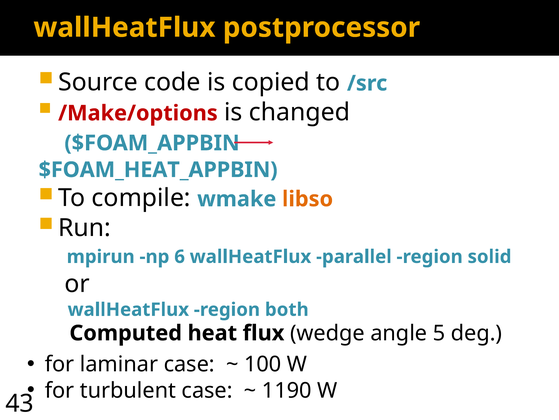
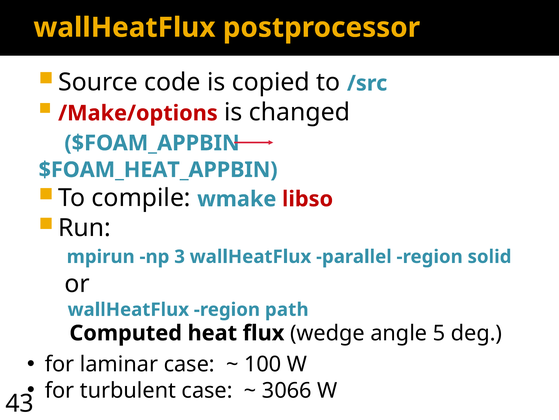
libso colour: orange -> red
6: 6 -> 3
both: both -> path
1190: 1190 -> 3066
